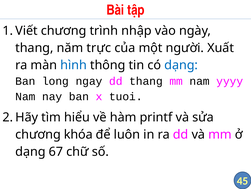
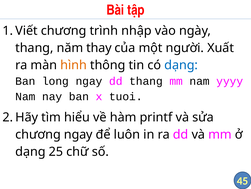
trực: trực -> thay
hình colour: blue -> orange
chương khóa: khóa -> ngay
67: 67 -> 25
